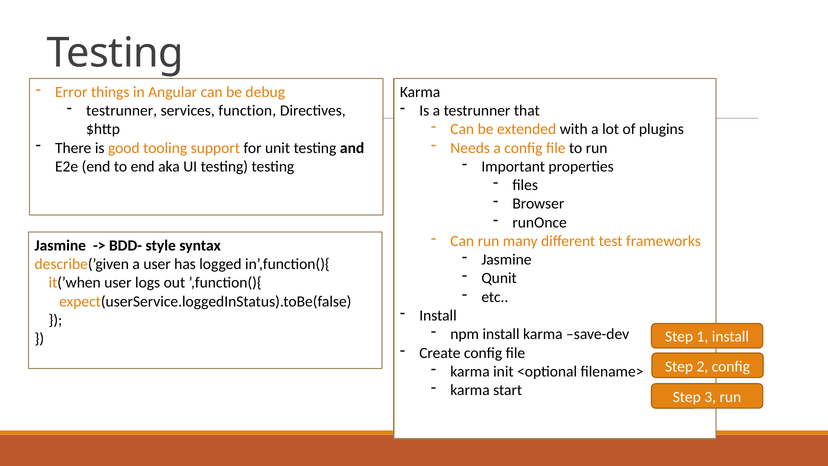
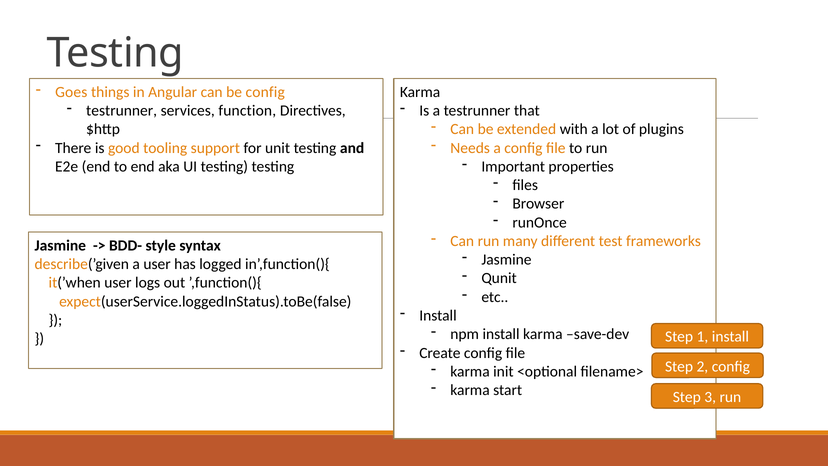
Error: Error -> Goes
be debug: debug -> config
